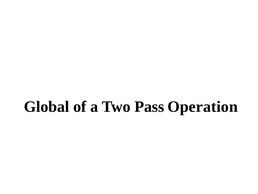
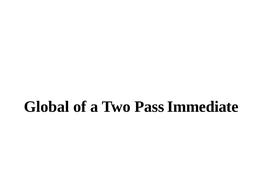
Operation: Operation -> Immediate
